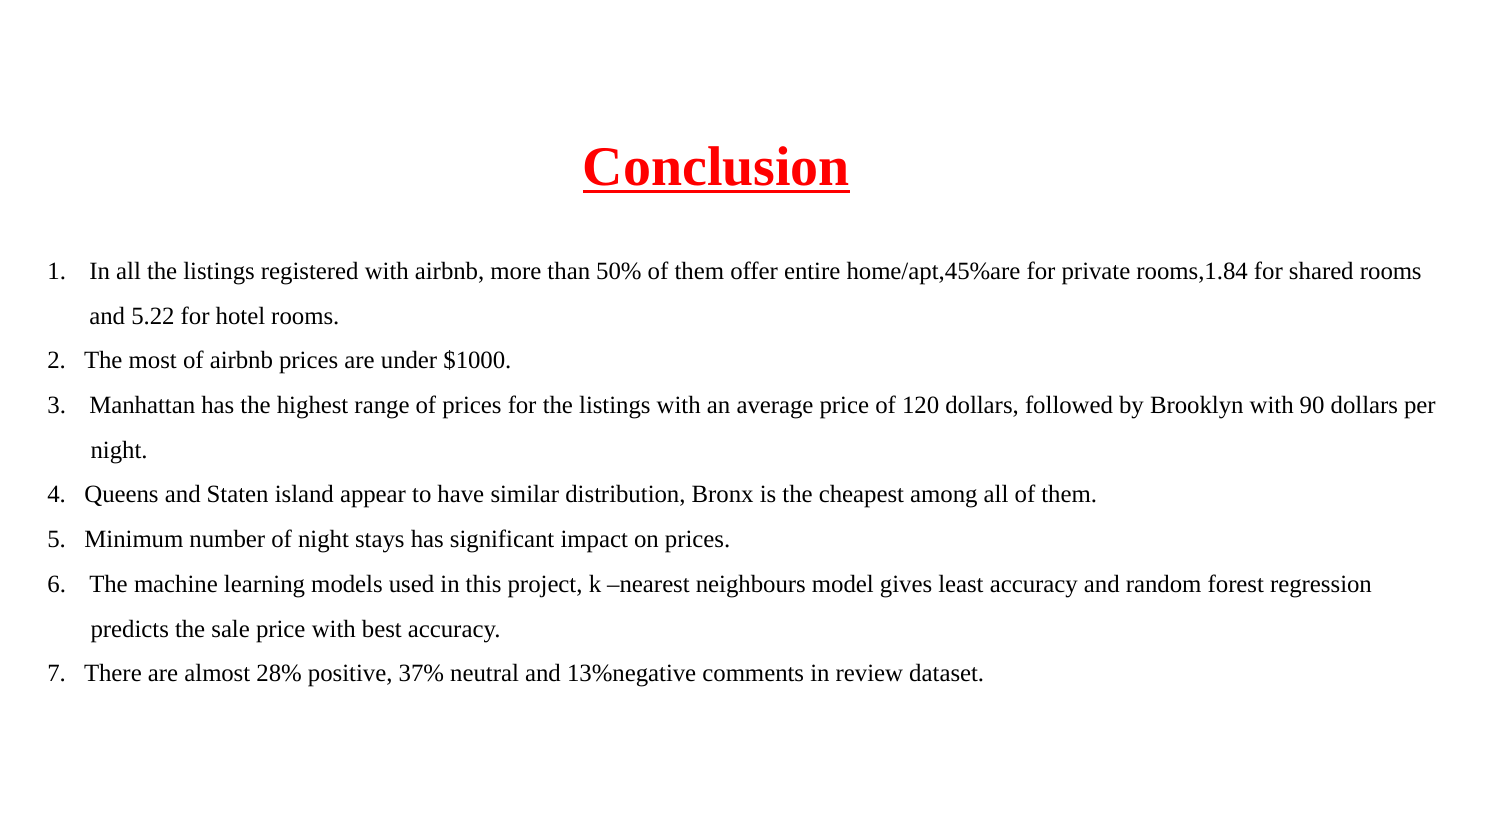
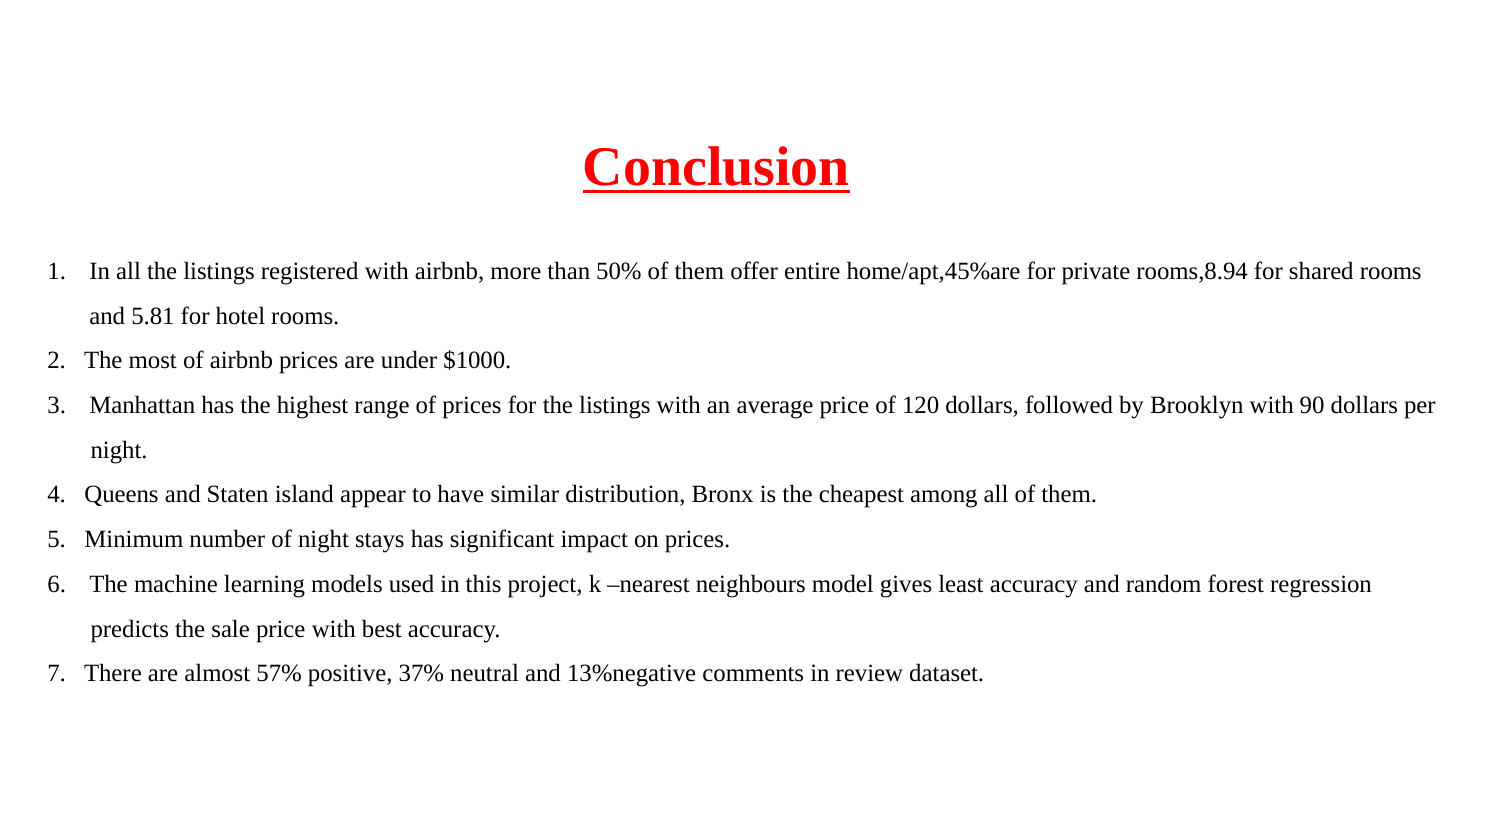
rooms,1.84: rooms,1.84 -> rooms,8.94
5.22: 5.22 -> 5.81
28%: 28% -> 57%
